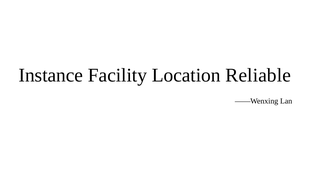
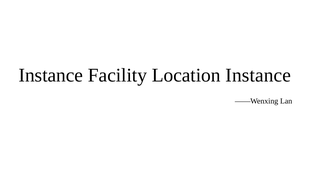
Location Reliable: Reliable -> Instance
